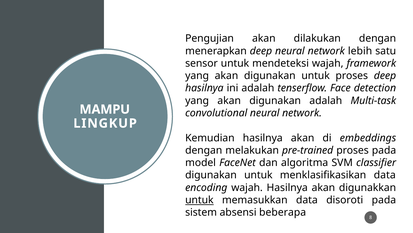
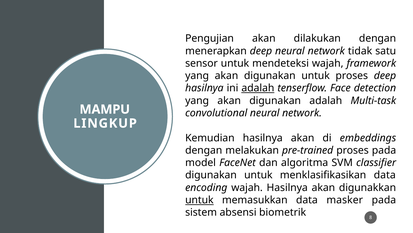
lebih: lebih -> tidak
adalah at (258, 88) underline: none -> present
disoroti: disoroti -> masker
beberapa: beberapa -> biometrik
